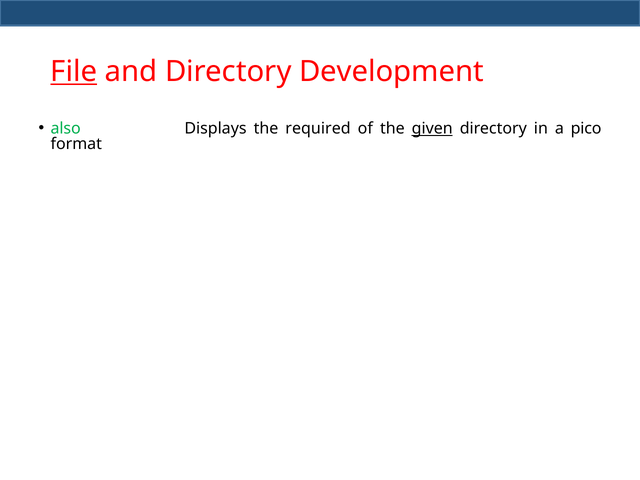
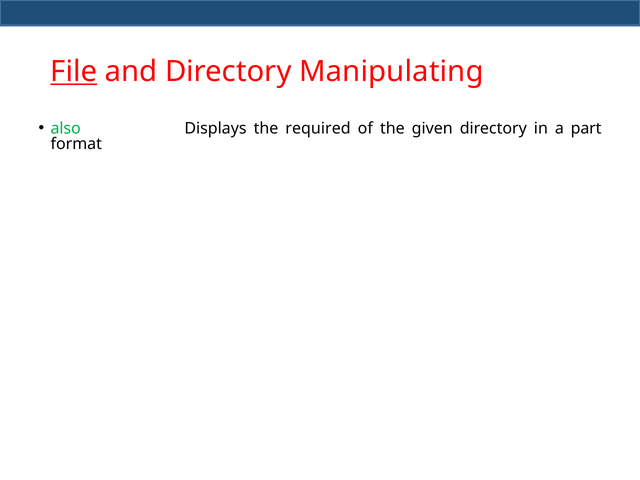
Development: Development -> Manipulating
given underline: present -> none
pico: pico -> part
